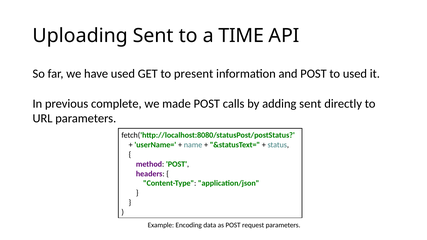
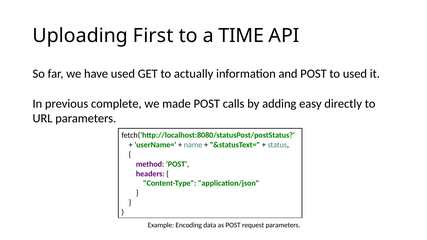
Uploading Sent: Sent -> First
present: present -> actually
adding sent: sent -> easy
